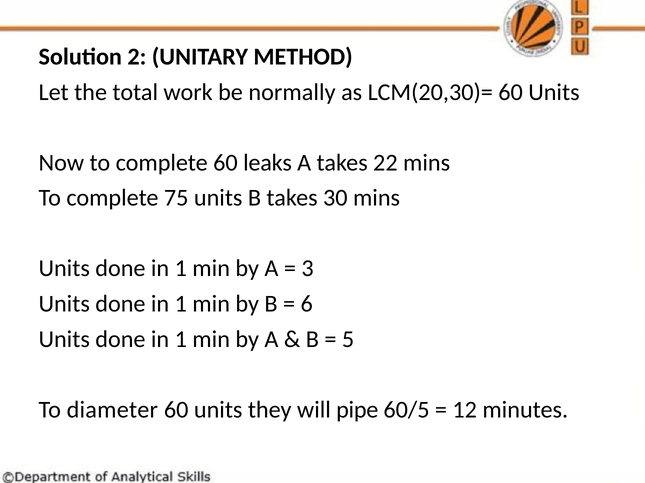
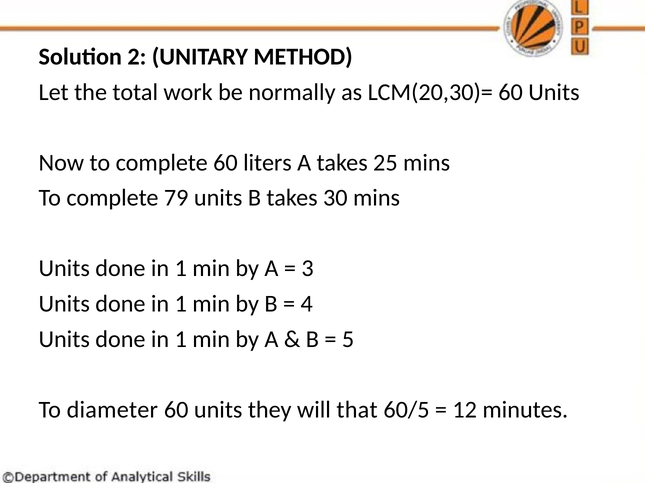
leaks: leaks -> liters
22: 22 -> 25
75: 75 -> 79
6: 6 -> 4
pipe: pipe -> that
